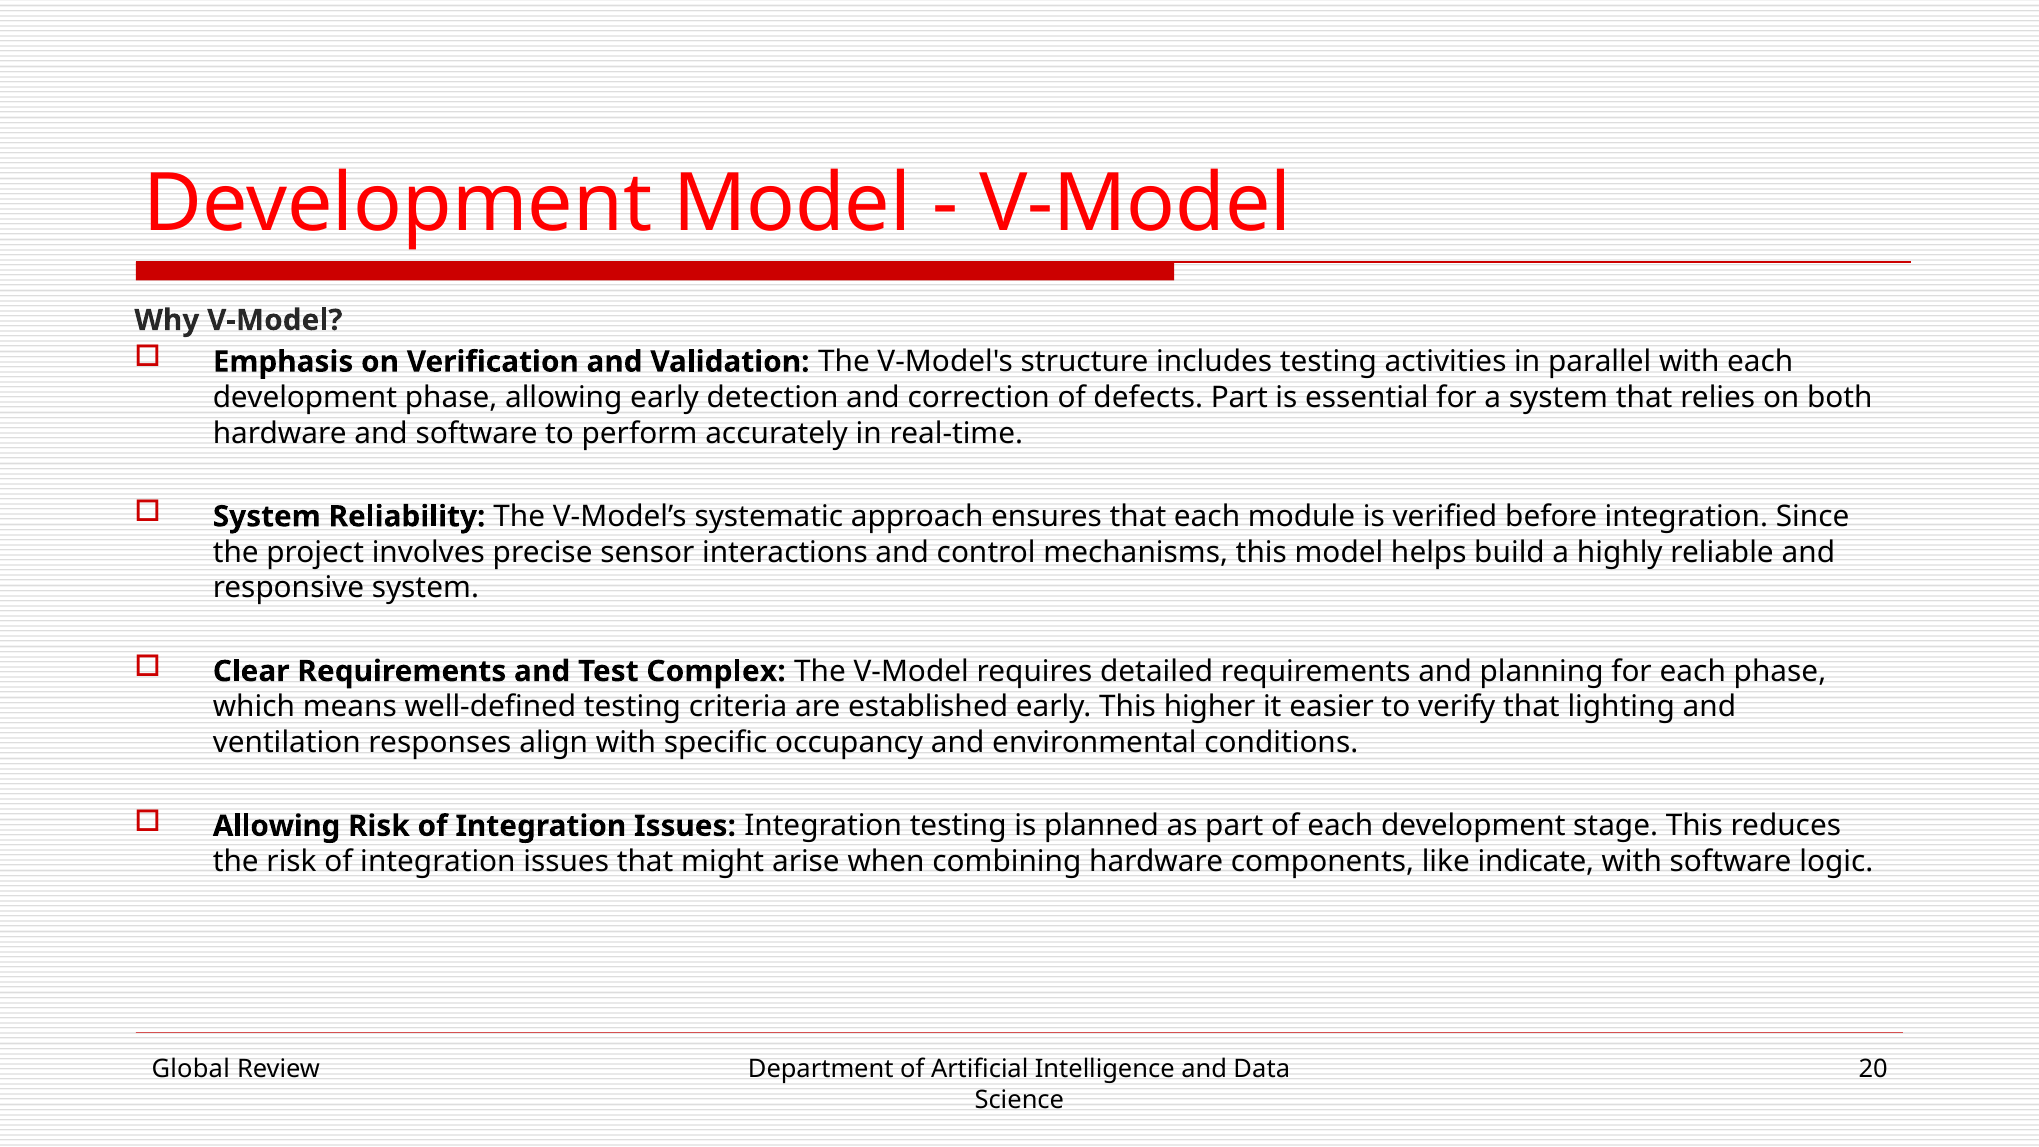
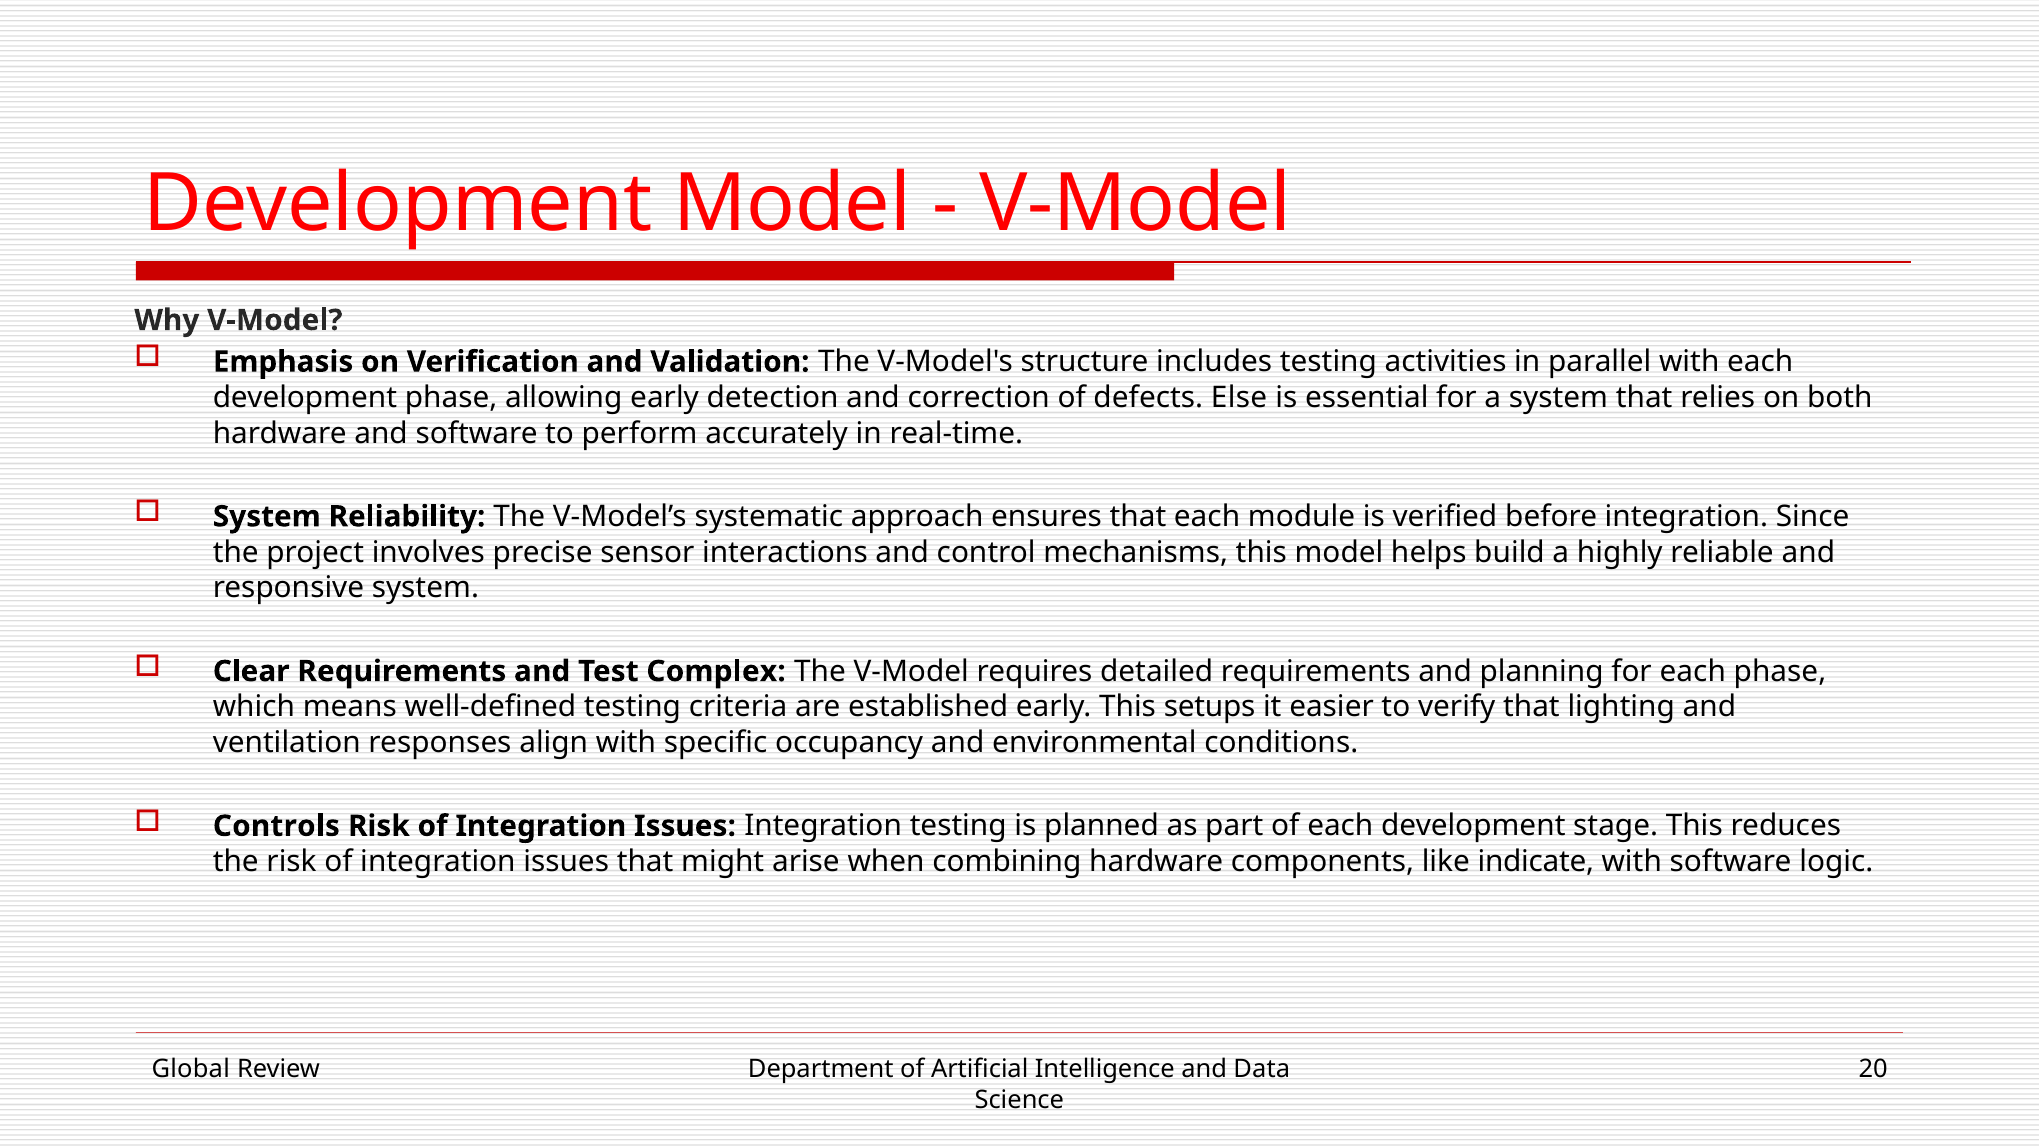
defects Part: Part -> Else
higher: higher -> setups
Allowing at (277, 826): Allowing -> Controls
